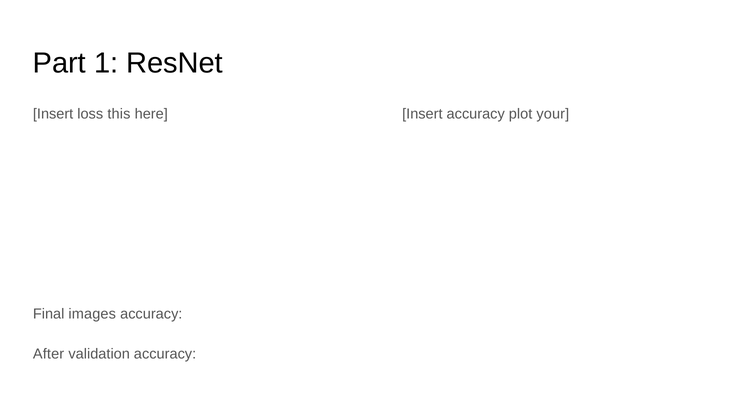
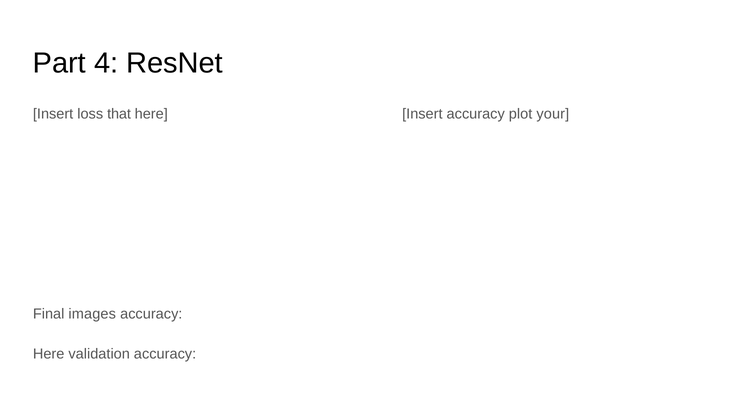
1: 1 -> 4
this: this -> that
After at (49, 354): After -> Here
